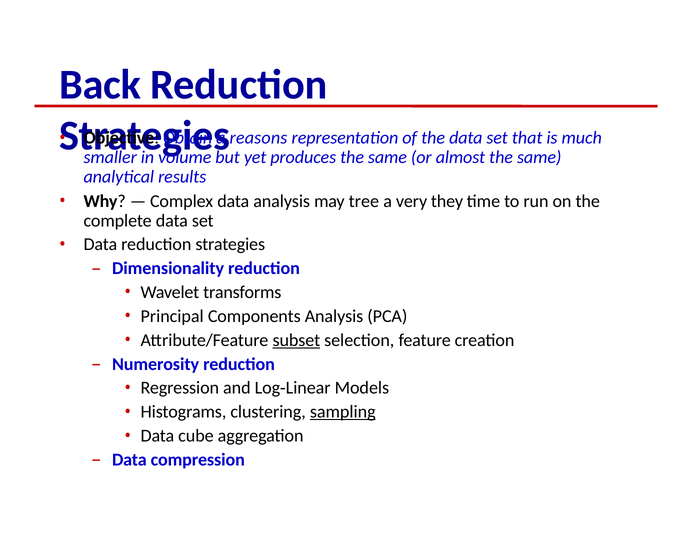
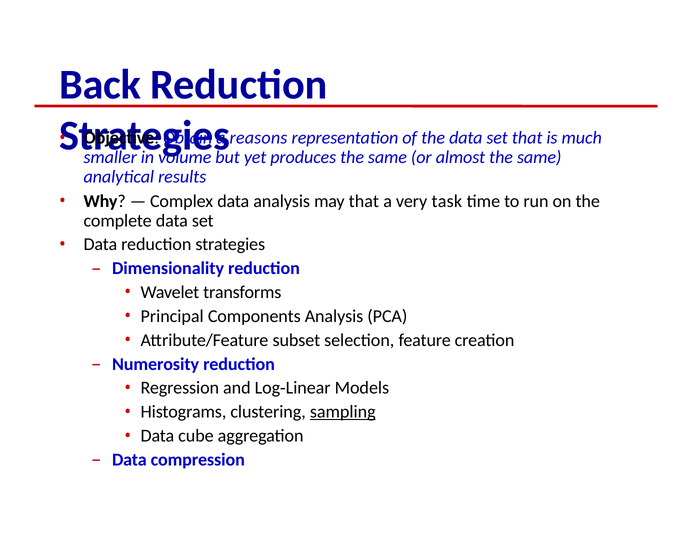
may tree: tree -> that
they: they -> task
subset underline: present -> none
